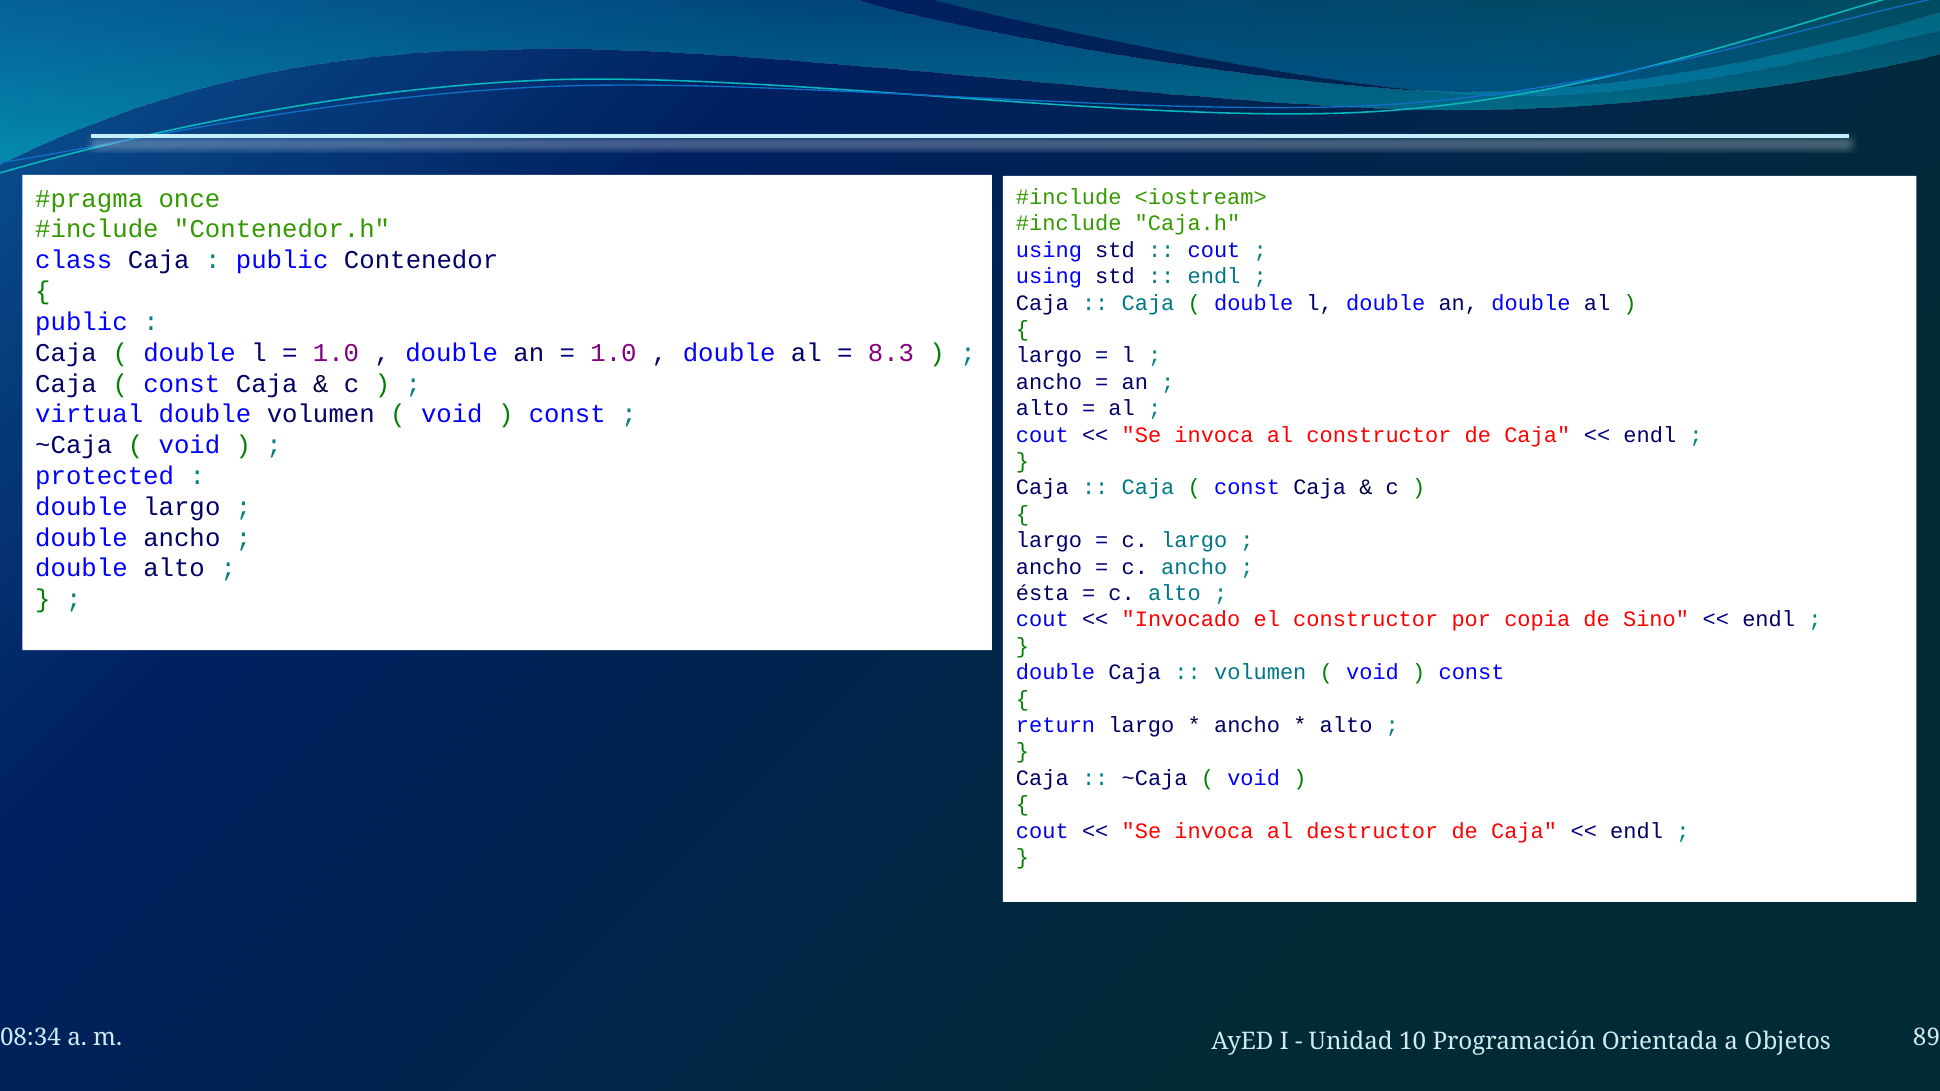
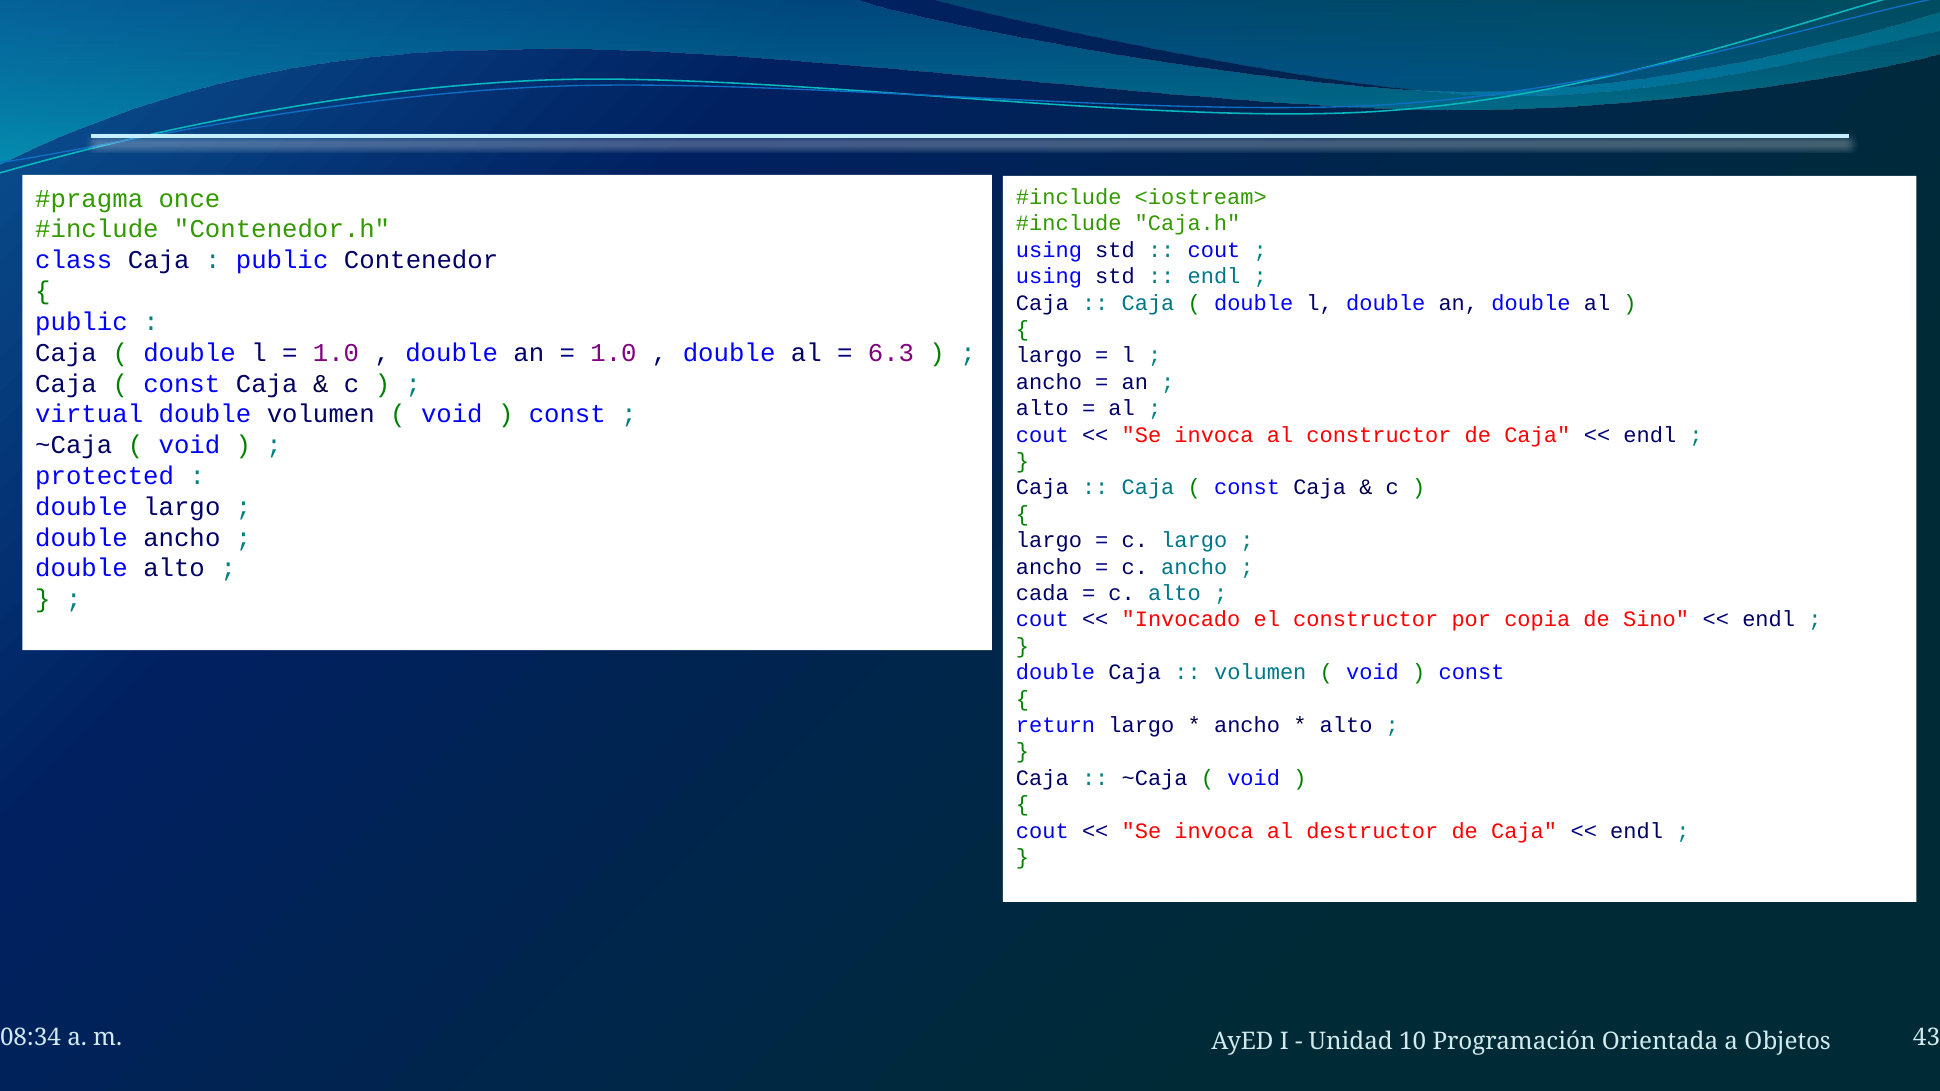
8.3: 8.3 -> 6.3
ésta: ésta -> cada
89: 89 -> 43
